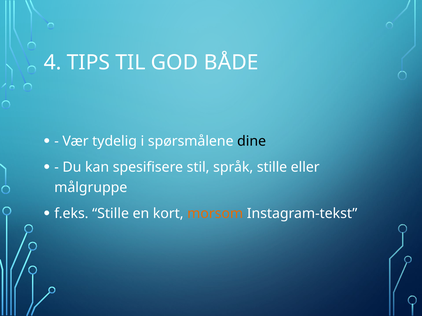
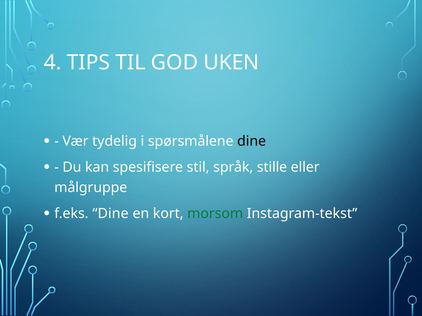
BÅDE: BÅDE -> UKEN
f.eks Stille: Stille -> Dine
morsom colour: orange -> green
